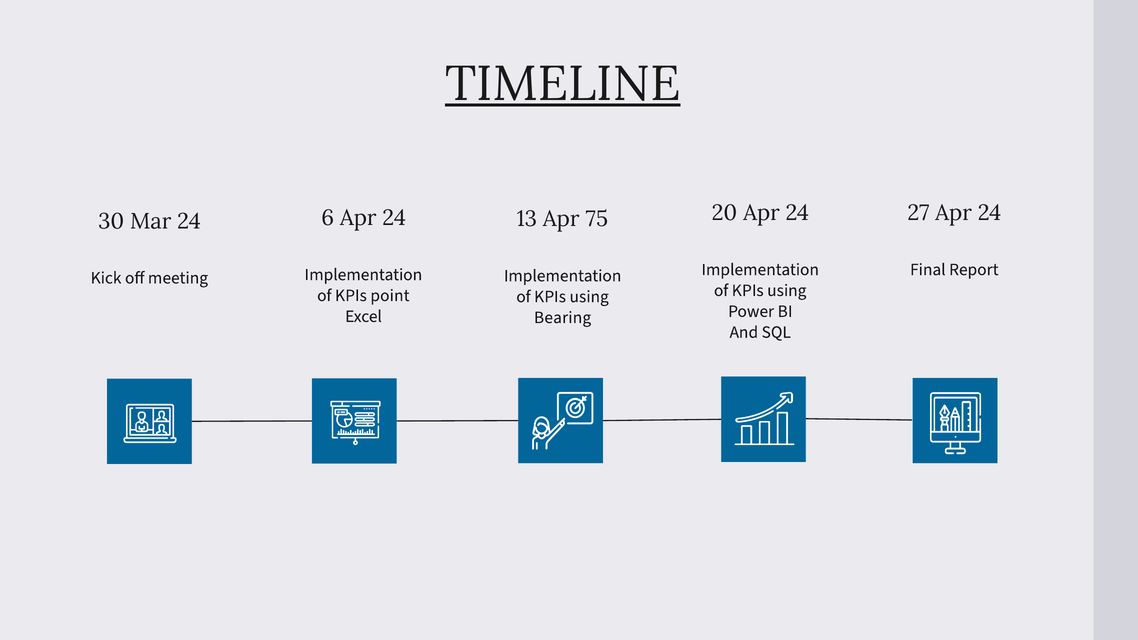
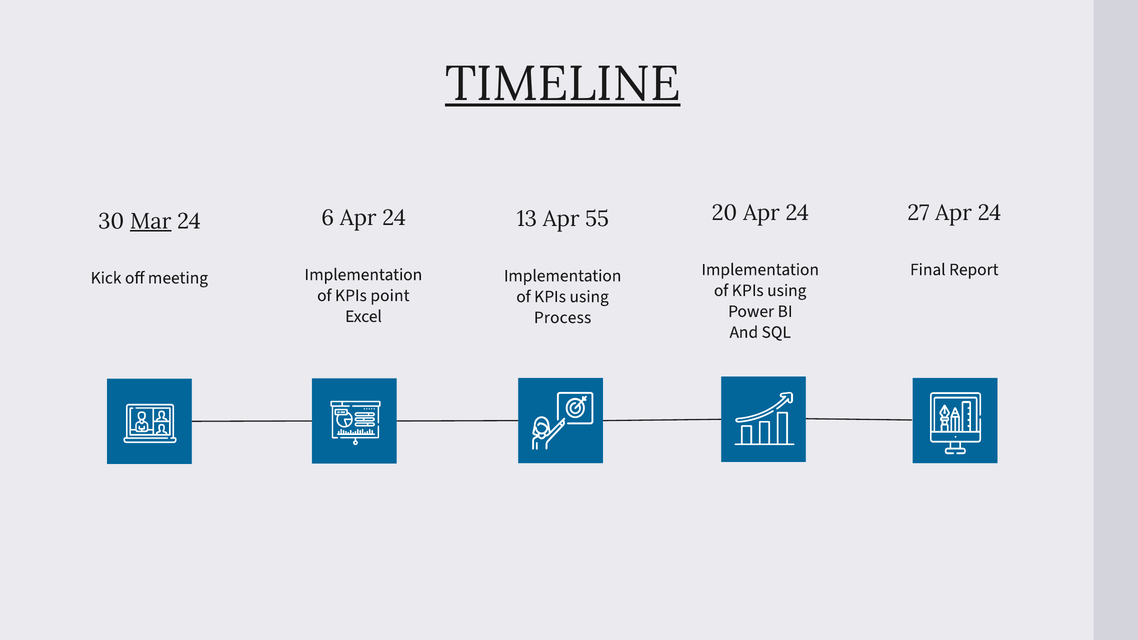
75: 75 -> 55
Mar underline: none -> present
Bearing: Bearing -> Process
